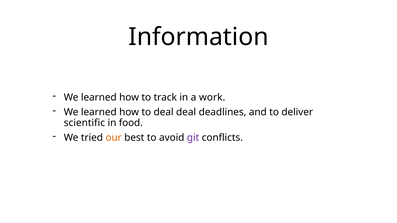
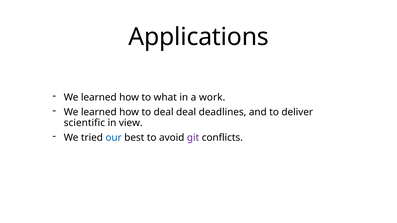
Information: Information -> Applications
track: track -> what
food: food -> view
our colour: orange -> blue
